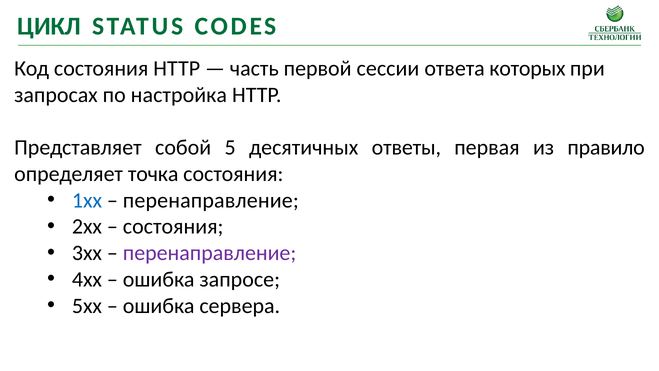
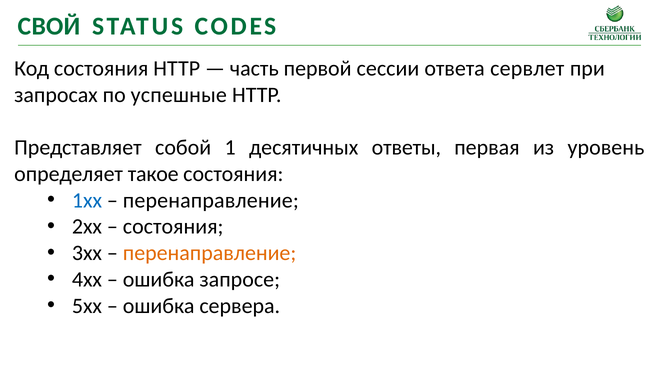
ЦИКЛ: ЦИКЛ -> СВОЙ
которых: которых -> сервлет
настройка: настройка -> успешные
5: 5 -> 1
правило: правило -> уровень
точка: точка -> такое
перенаправление at (210, 253) colour: purple -> orange
